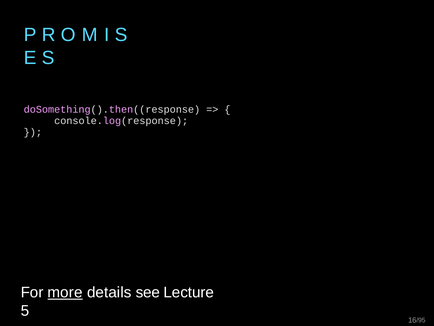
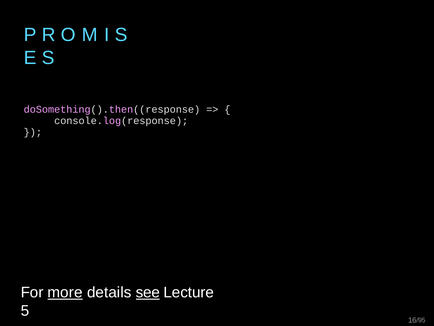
see underline: none -> present
